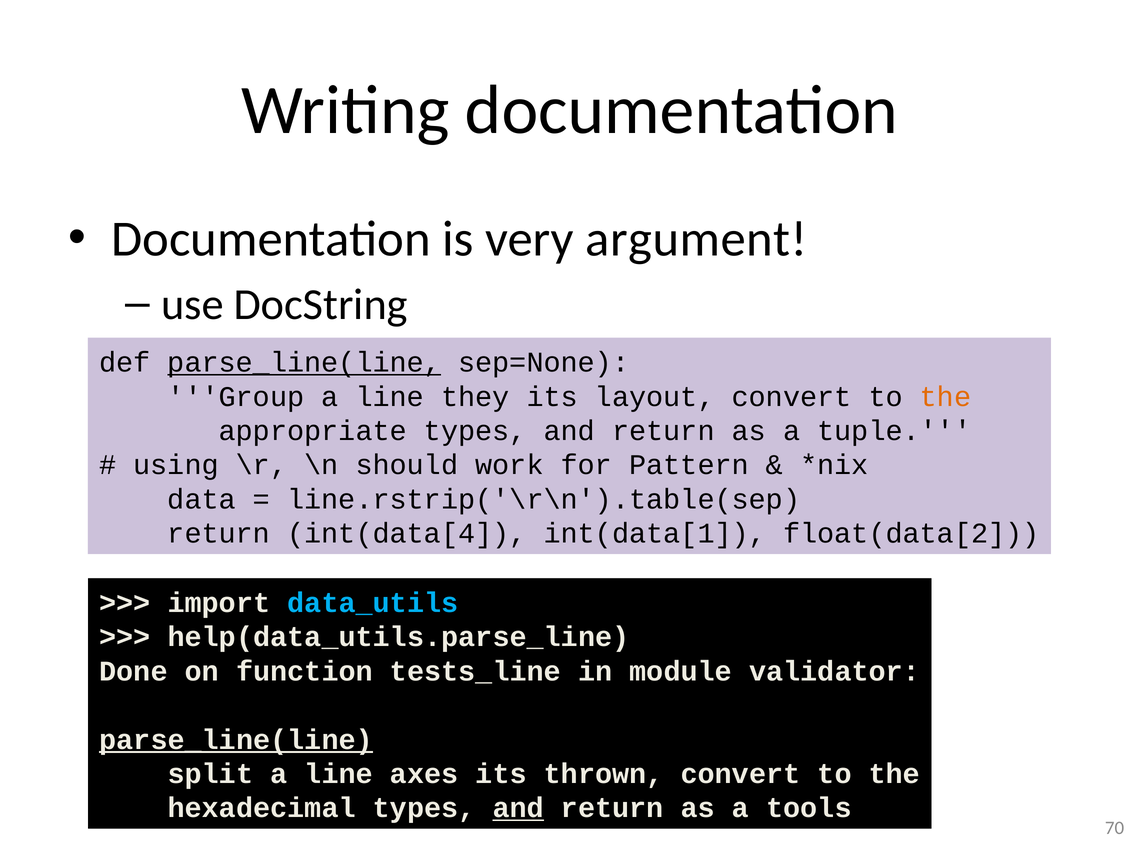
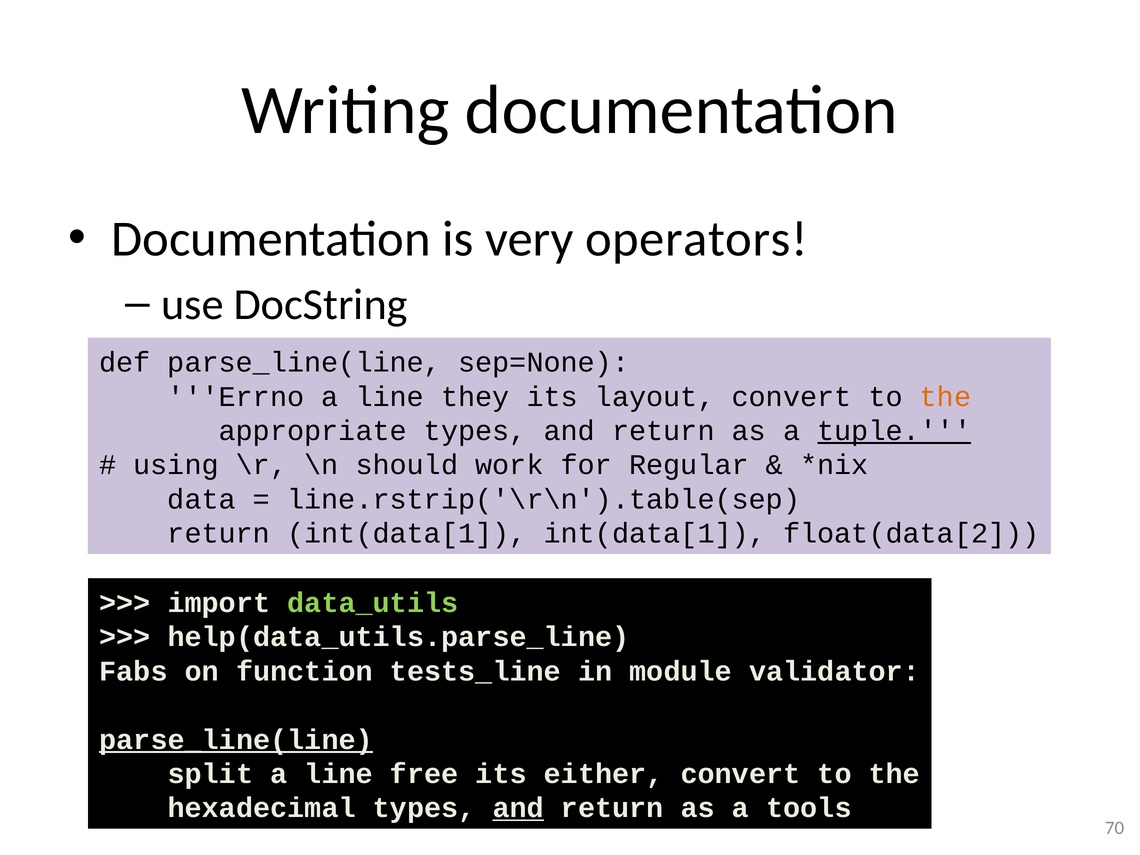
argument: argument -> operators
parse_line(line at (304, 362) underline: present -> none
Group: Group -> Errno
tuple underline: none -> present
Pattern: Pattern -> Regular
return int(data[4: int(data[4 -> int(data[1
data_utils colour: light blue -> light green
Done: Done -> Fabs
axes: axes -> free
thrown: thrown -> either
